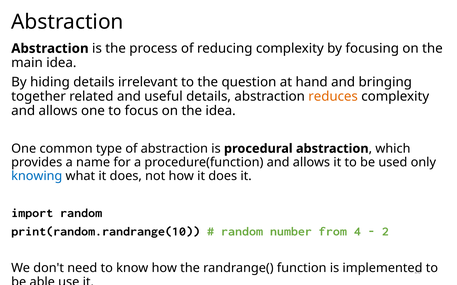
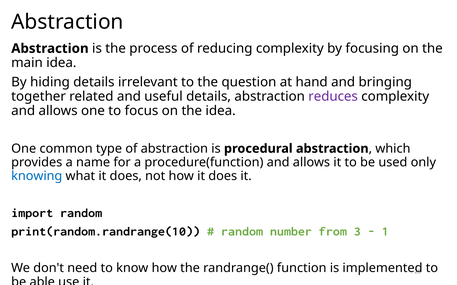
reduces colour: orange -> purple
4: 4 -> 3
2: 2 -> 1
